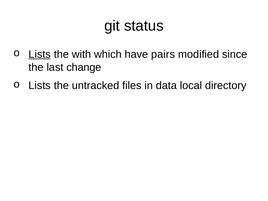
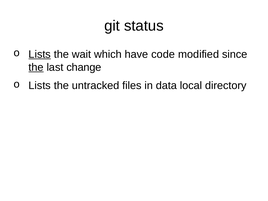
with: with -> wait
pairs: pairs -> code
the at (36, 67) underline: none -> present
